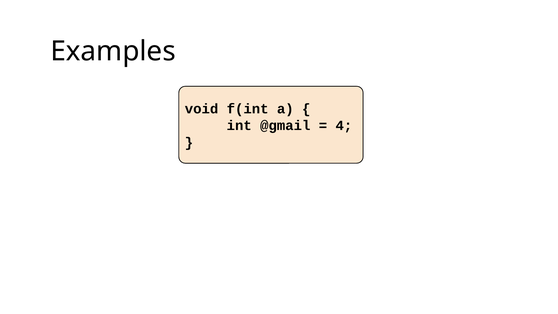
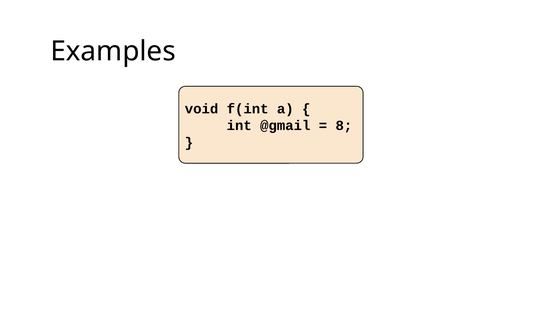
4: 4 -> 8
